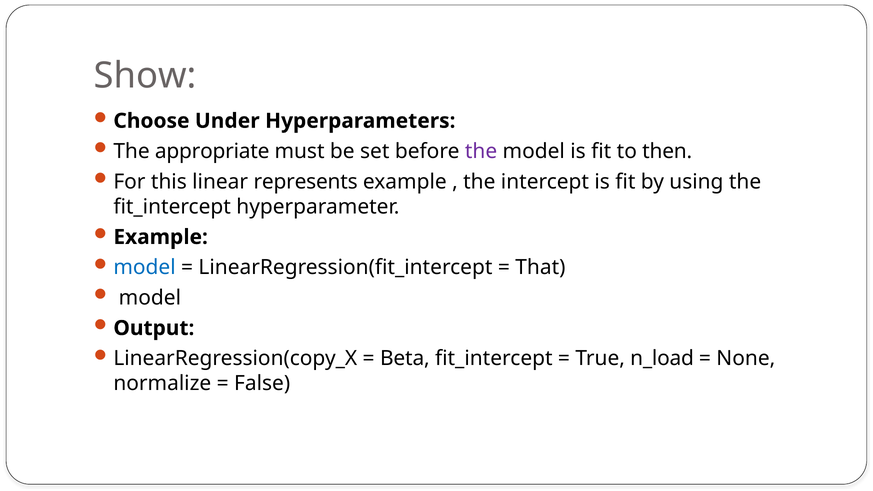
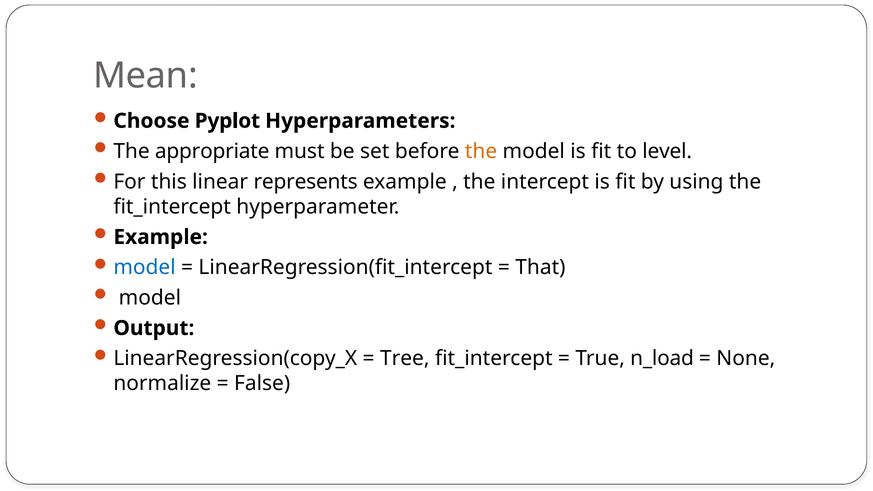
Show: Show -> Mean
Under: Under -> Pyplot
the at (481, 151) colour: purple -> orange
then: then -> level
Beta: Beta -> Tree
